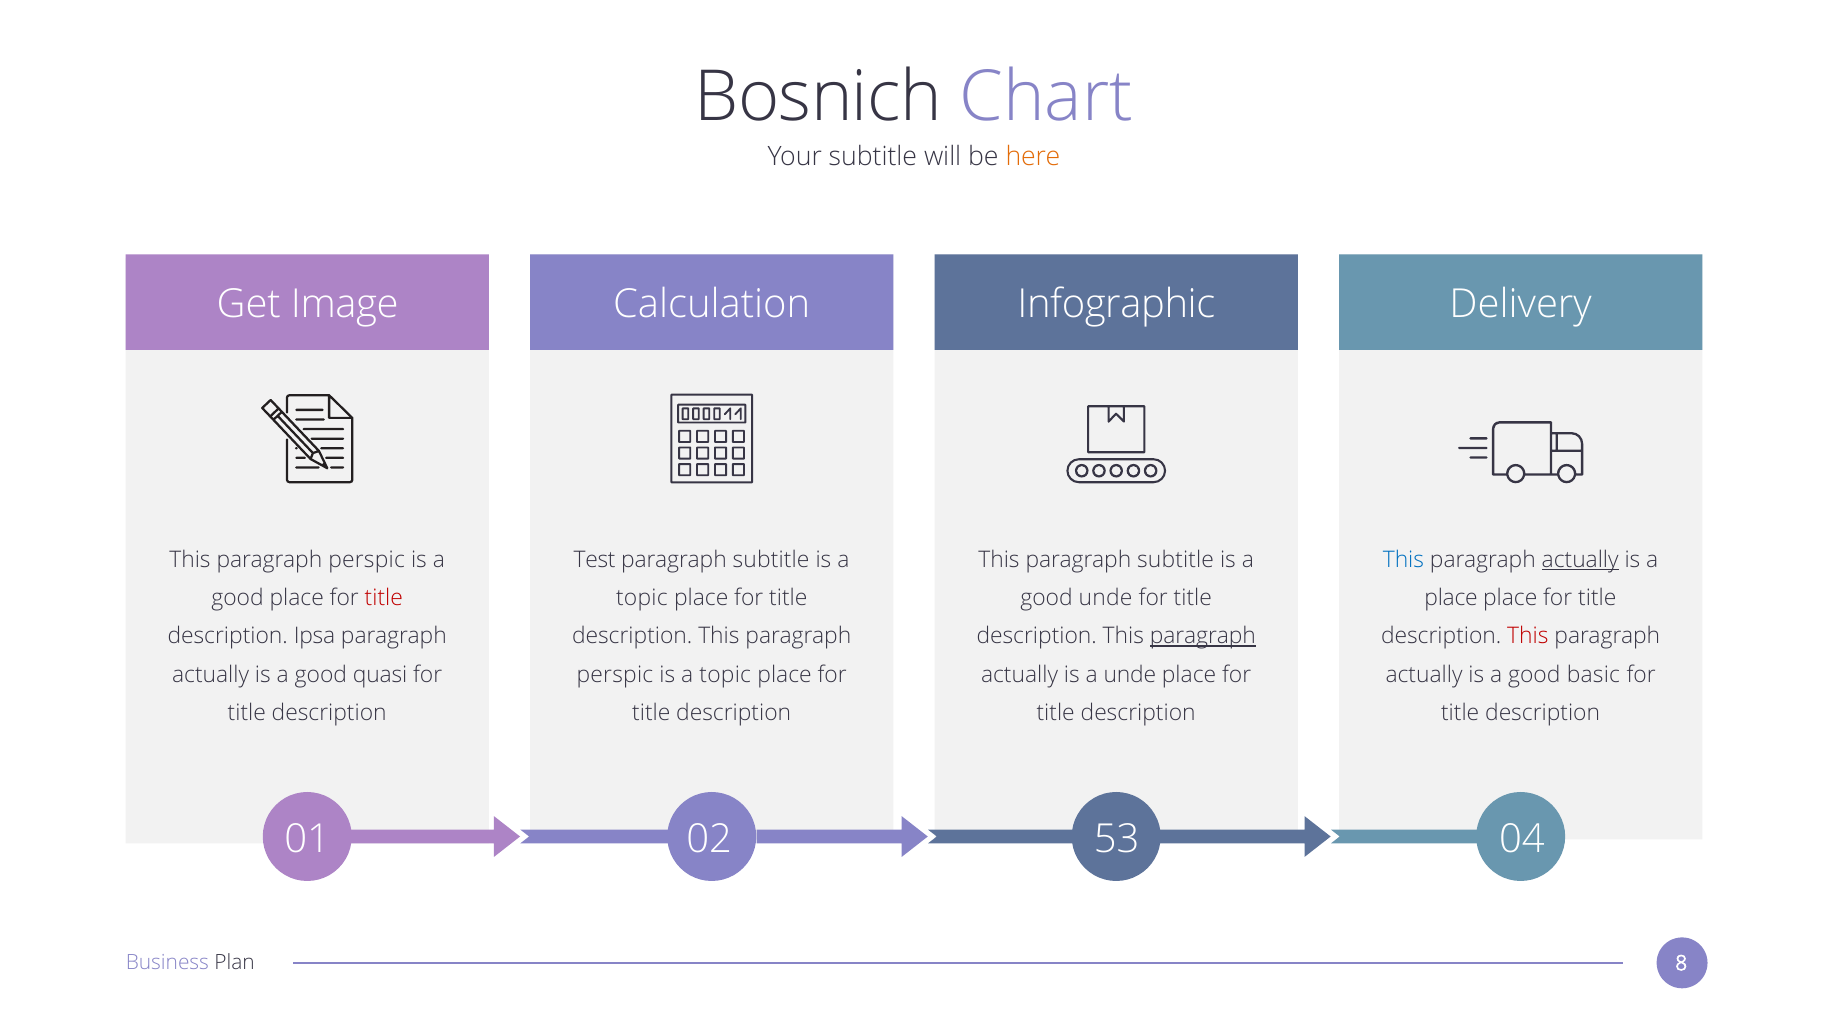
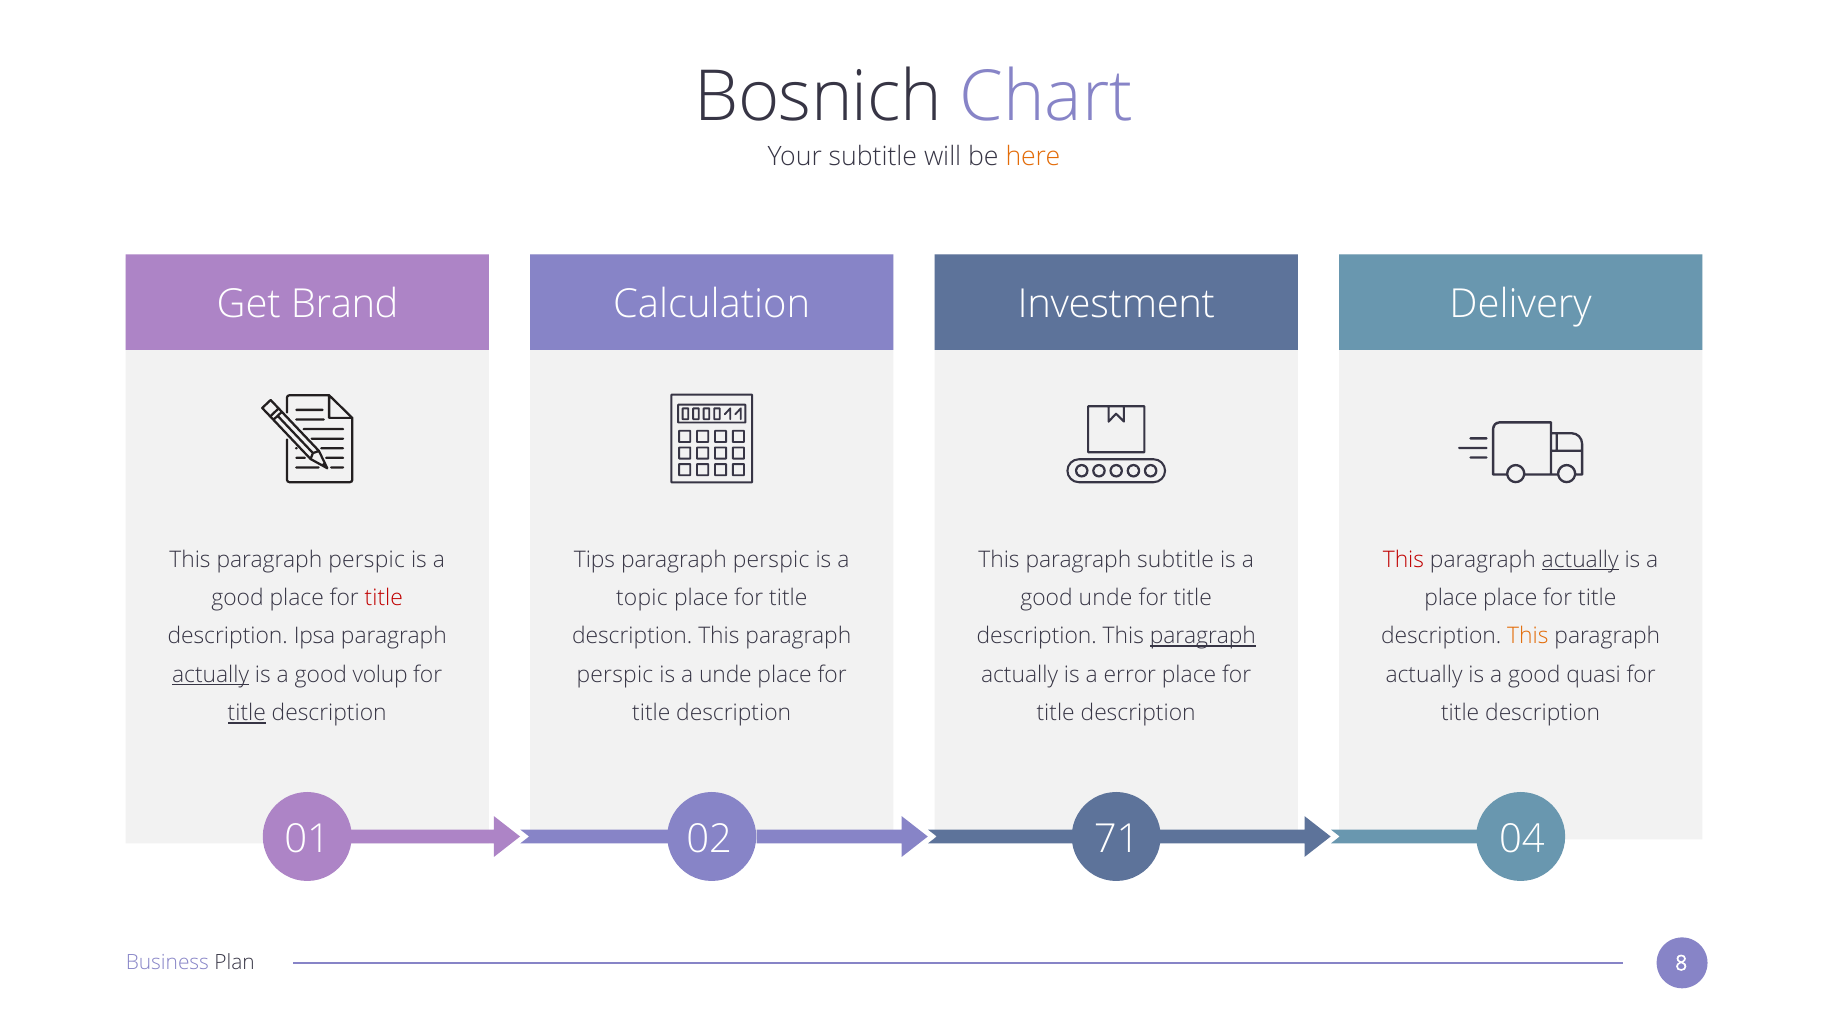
Image: Image -> Brand
Infographic: Infographic -> Investment
Test: Test -> Tips
subtitle at (771, 560): subtitle -> perspic
This at (1403, 560) colour: blue -> red
This at (1528, 636) colour: red -> orange
actually at (211, 675) underline: none -> present
quasi: quasi -> volup
topic at (725, 675): topic -> unde
a unde: unde -> error
basic: basic -> quasi
title at (247, 713) underline: none -> present
53: 53 -> 71
